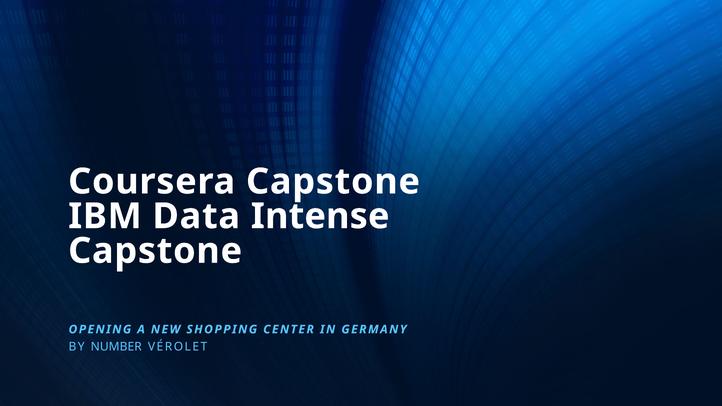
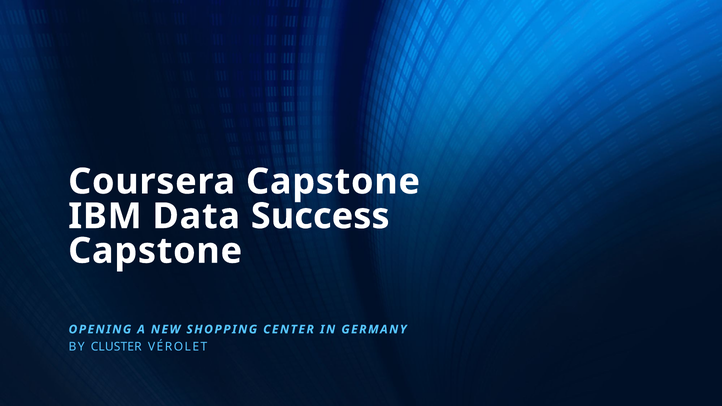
Intense: Intense -> Success
NUMBER: NUMBER -> CLUSTER
